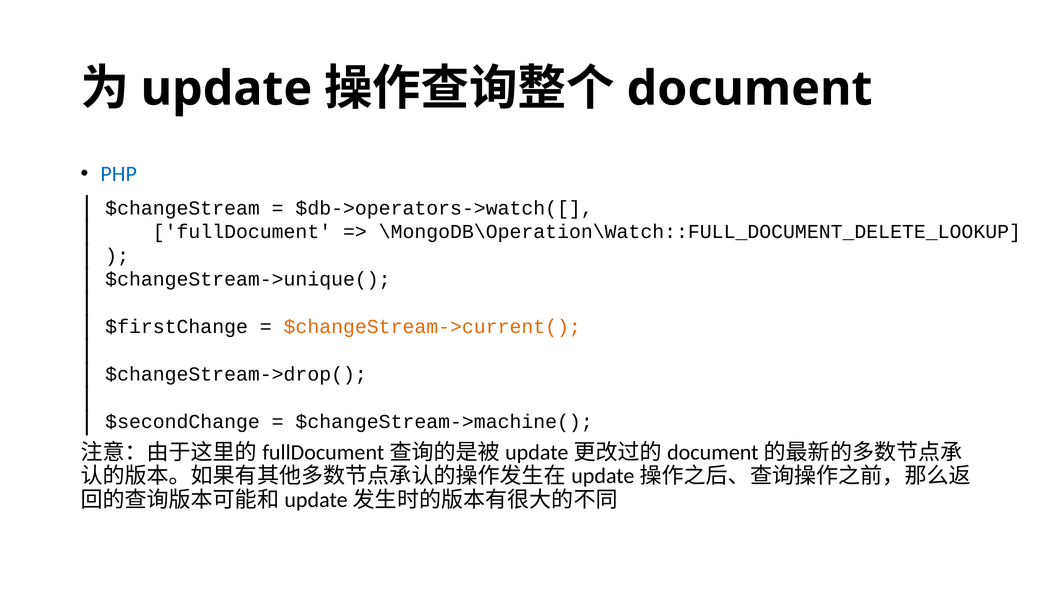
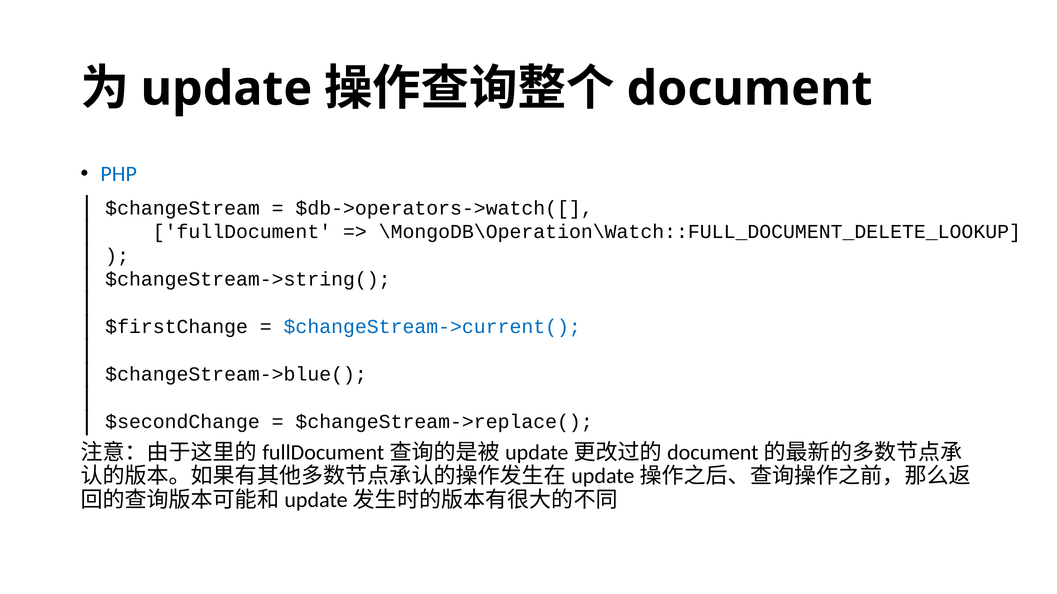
$changeStream->unique(: $changeStream->unique( -> $changeStream->string(
$changeStream->current( colour: orange -> blue
$changeStream->drop(: $changeStream->drop( -> $changeStream->blue(
$changeStream->machine(: $changeStream->machine( -> $changeStream->replace(
